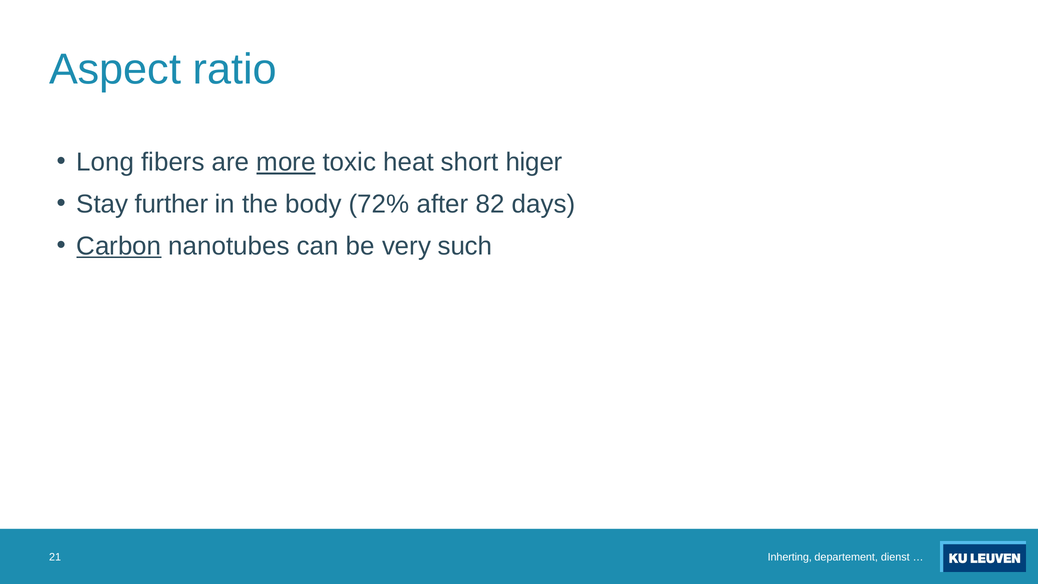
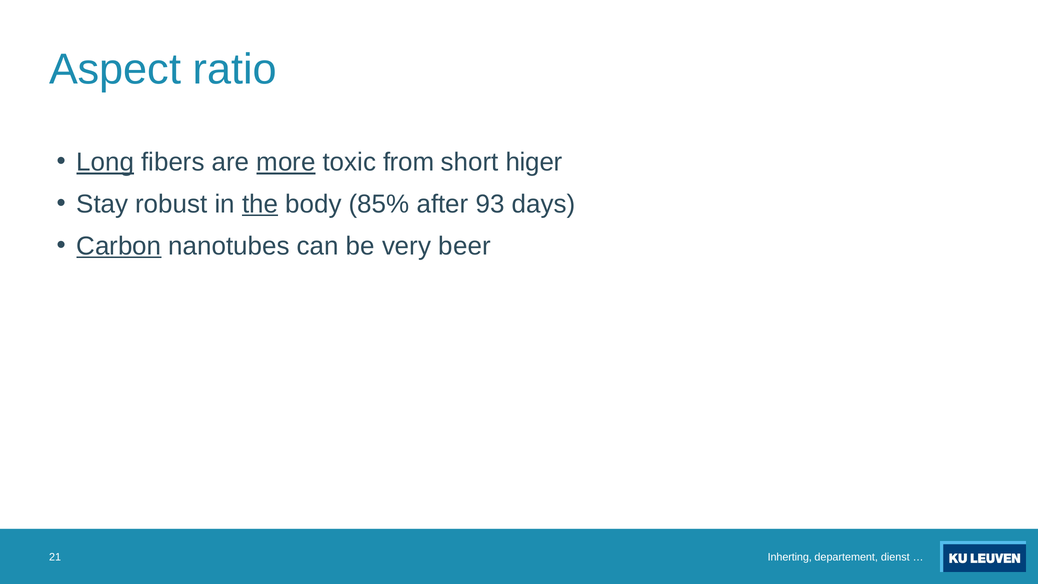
Long underline: none -> present
heat: heat -> from
further: further -> robust
the underline: none -> present
72%: 72% -> 85%
82: 82 -> 93
such: such -> beer
